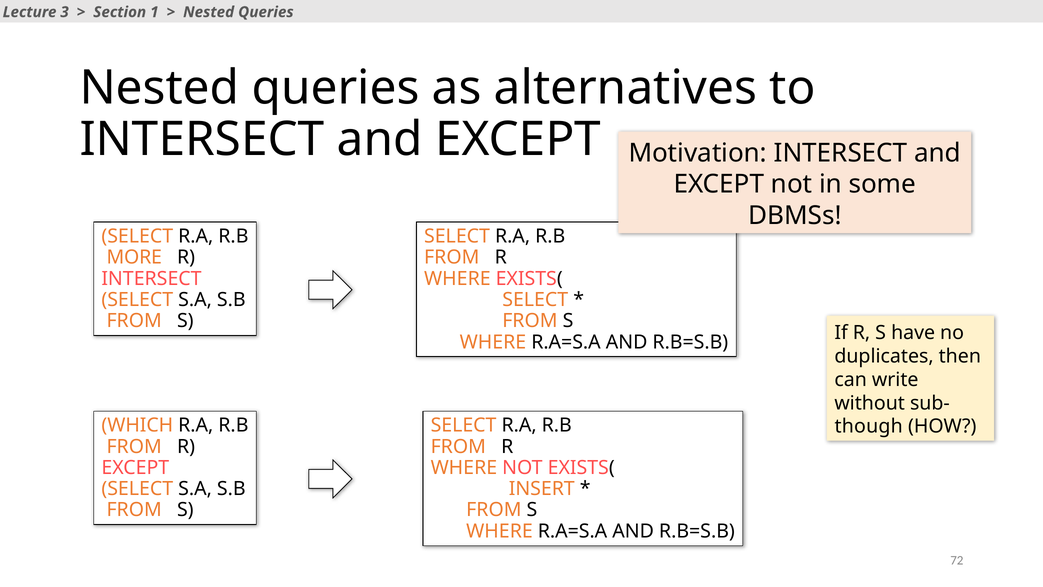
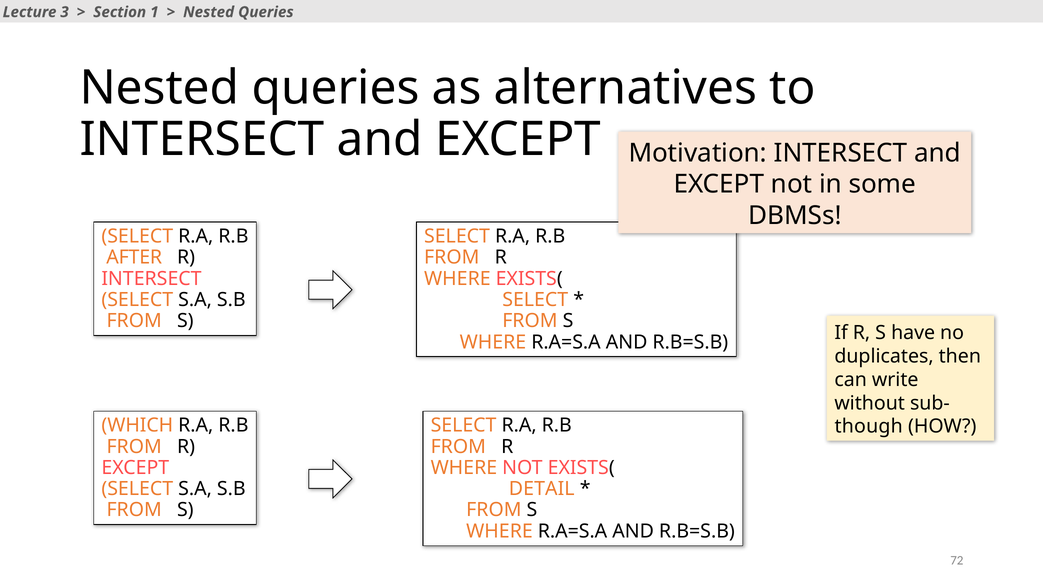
MORE: MORE -> AFTER
INSERT: INSERT -> DETAIL
